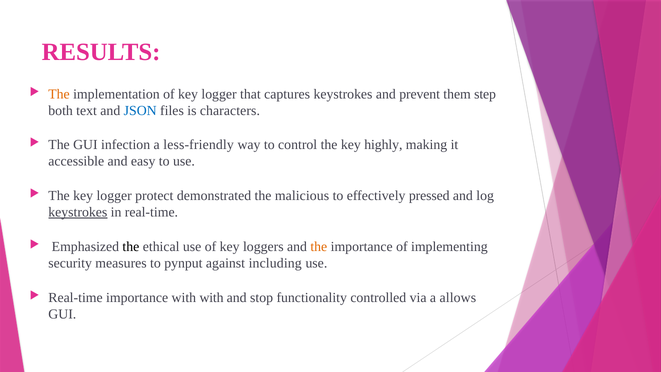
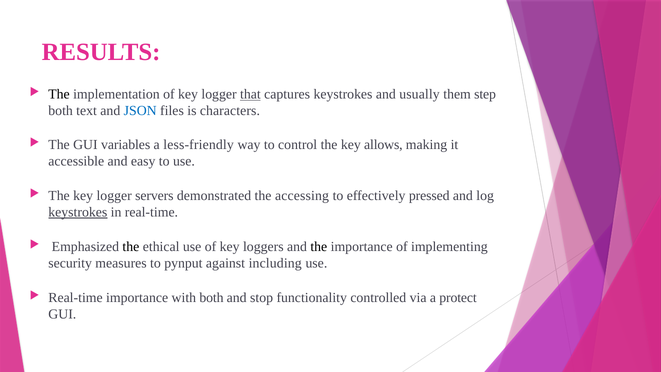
The at (59, 94) colour: orange -> black
that underline: none -> present
prevent: prevent -> usually
infection: infection -> variables
highly: highly -> allows
protect: protect -> servers
malicious: malicious -> accessing
the at (319, 246) colour: orange -> black
with with: with -> both
allows: allows -> protect
